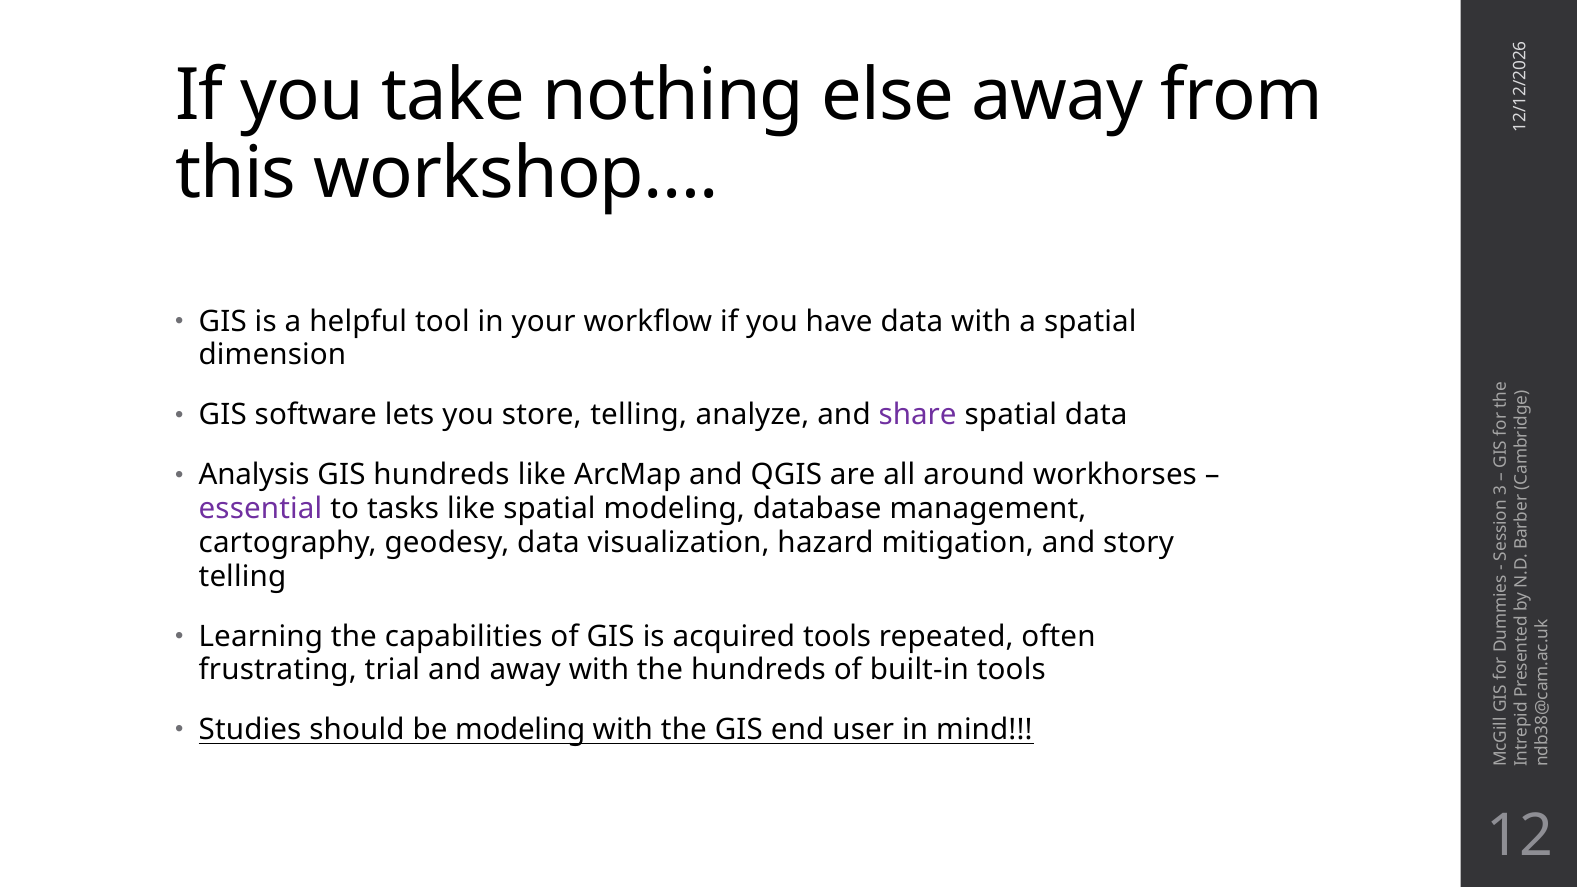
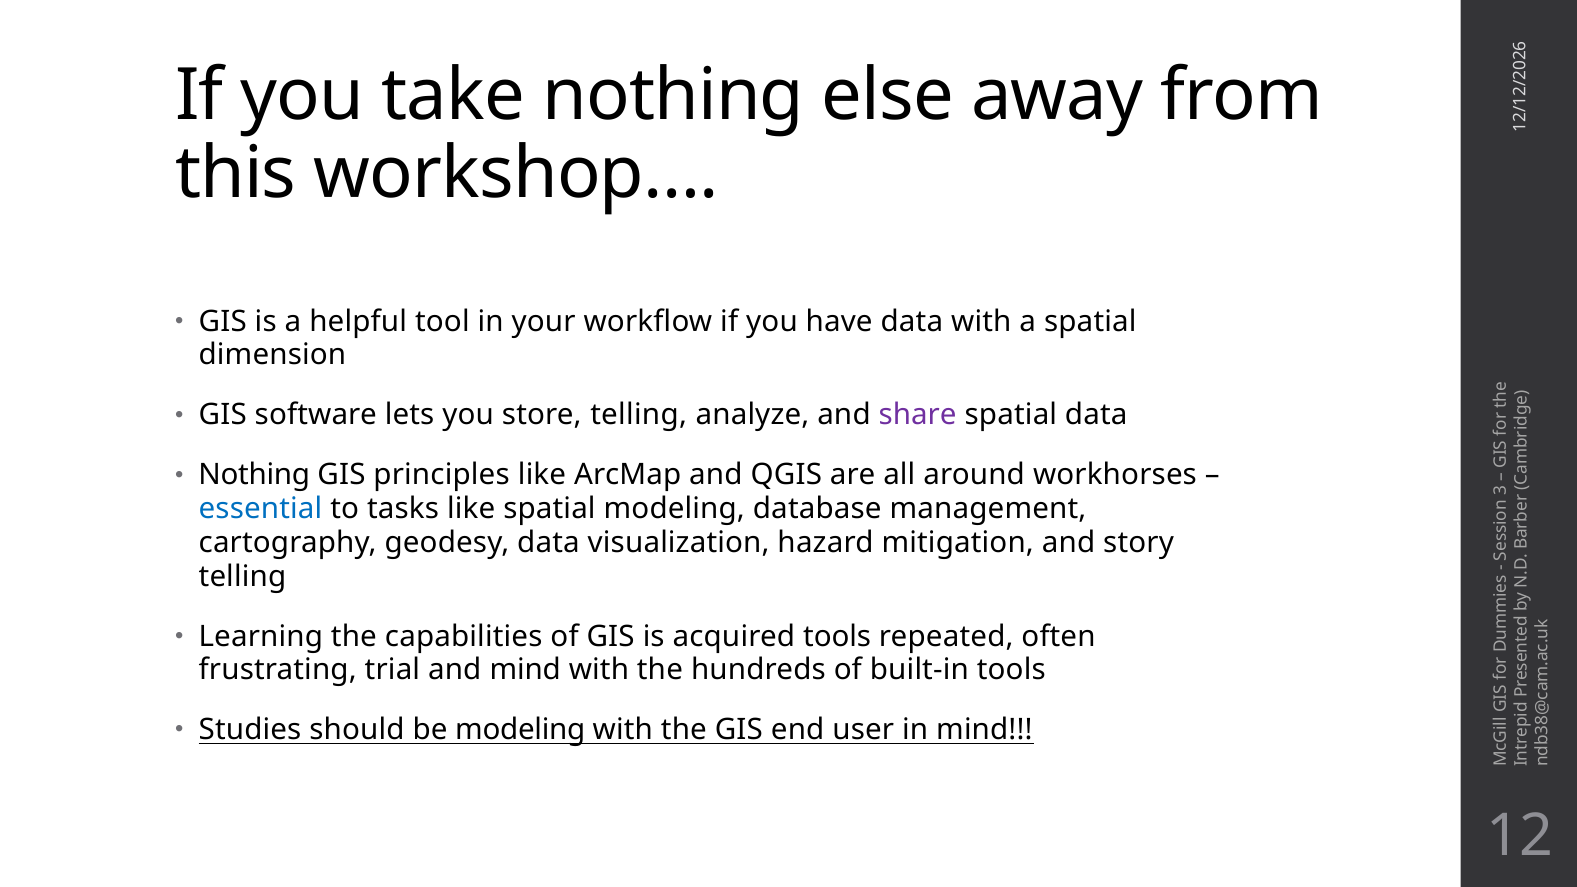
Analysis at (254, 475): Analysis -> Nothing
GIS hundreds: hundreds -> principles
essential colour: purple -> blue
and away: away -> mind
